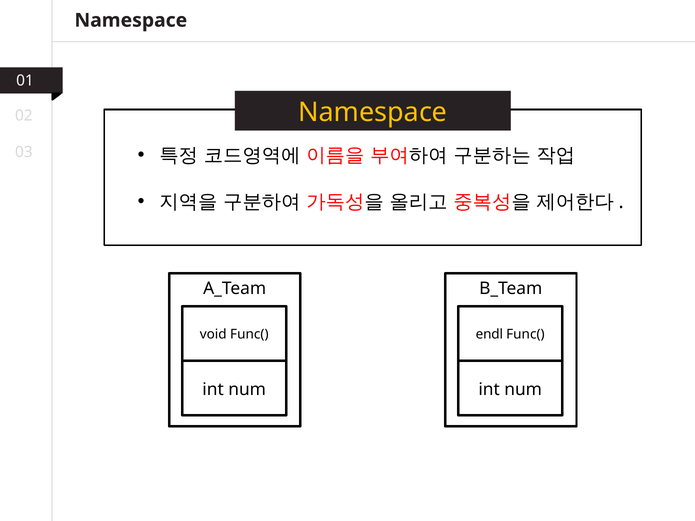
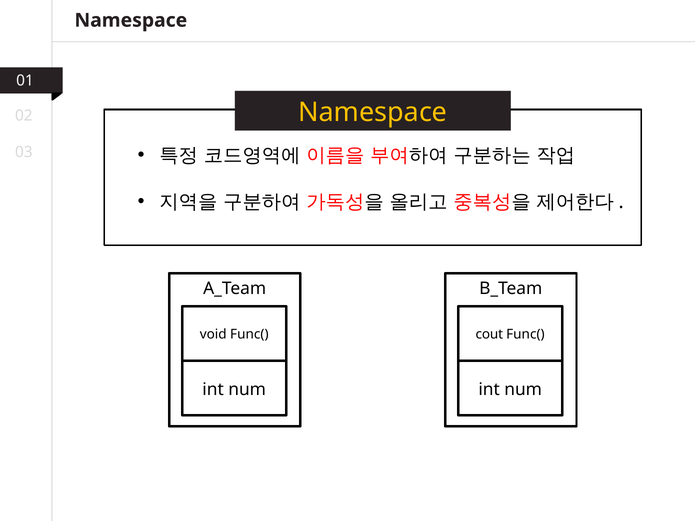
endl: endl -> cout
